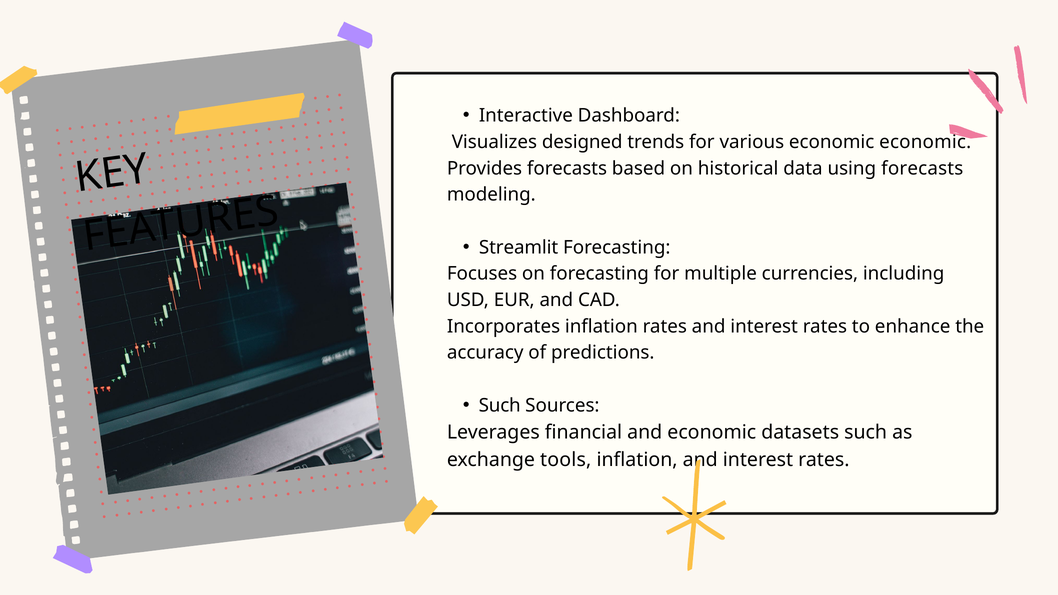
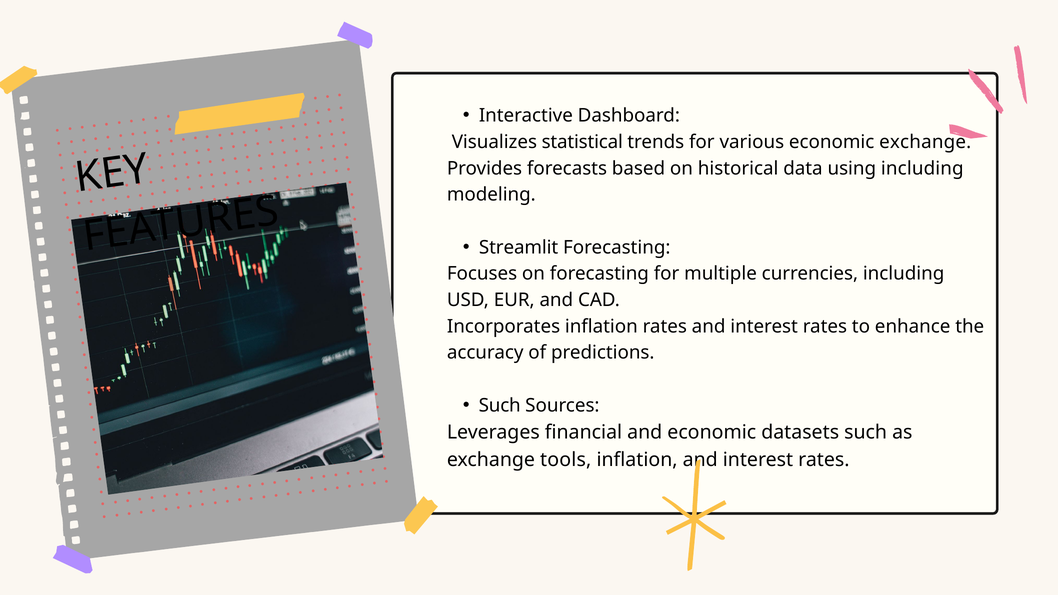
designed: designed -> statistical
economic economic: economic -> exchange
using forecasts: forecasts -> including
